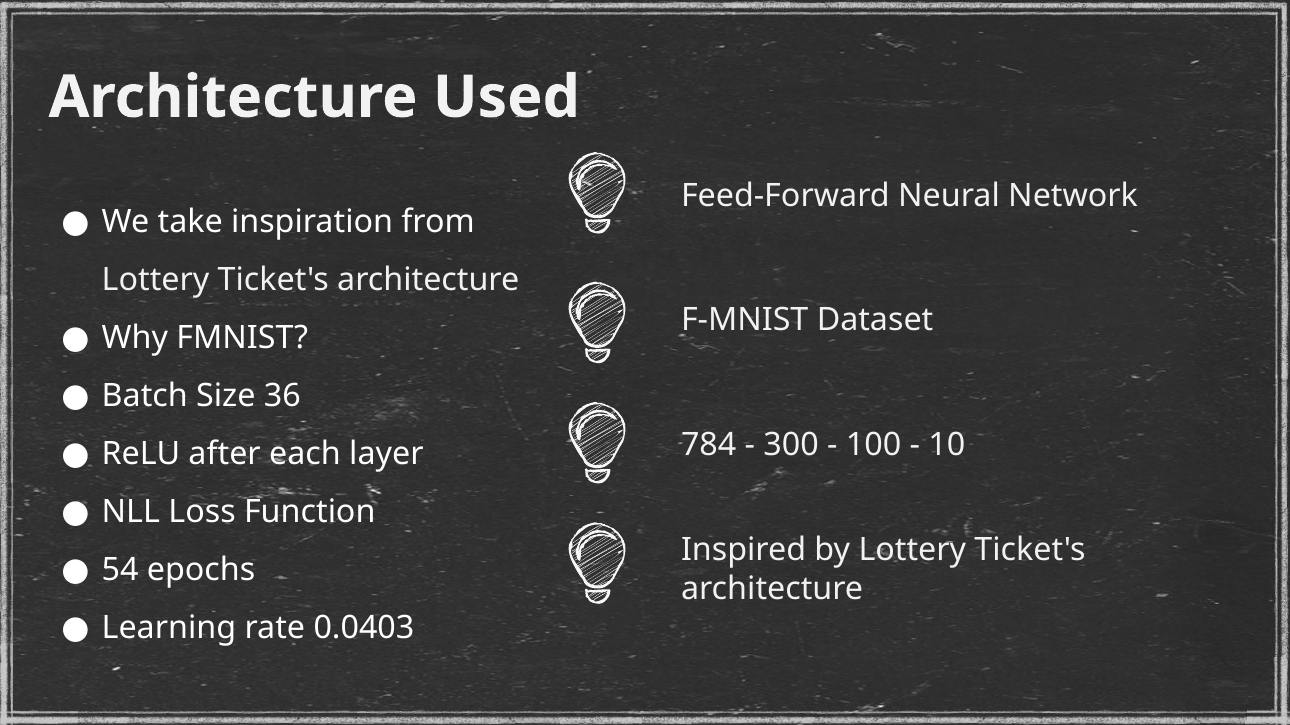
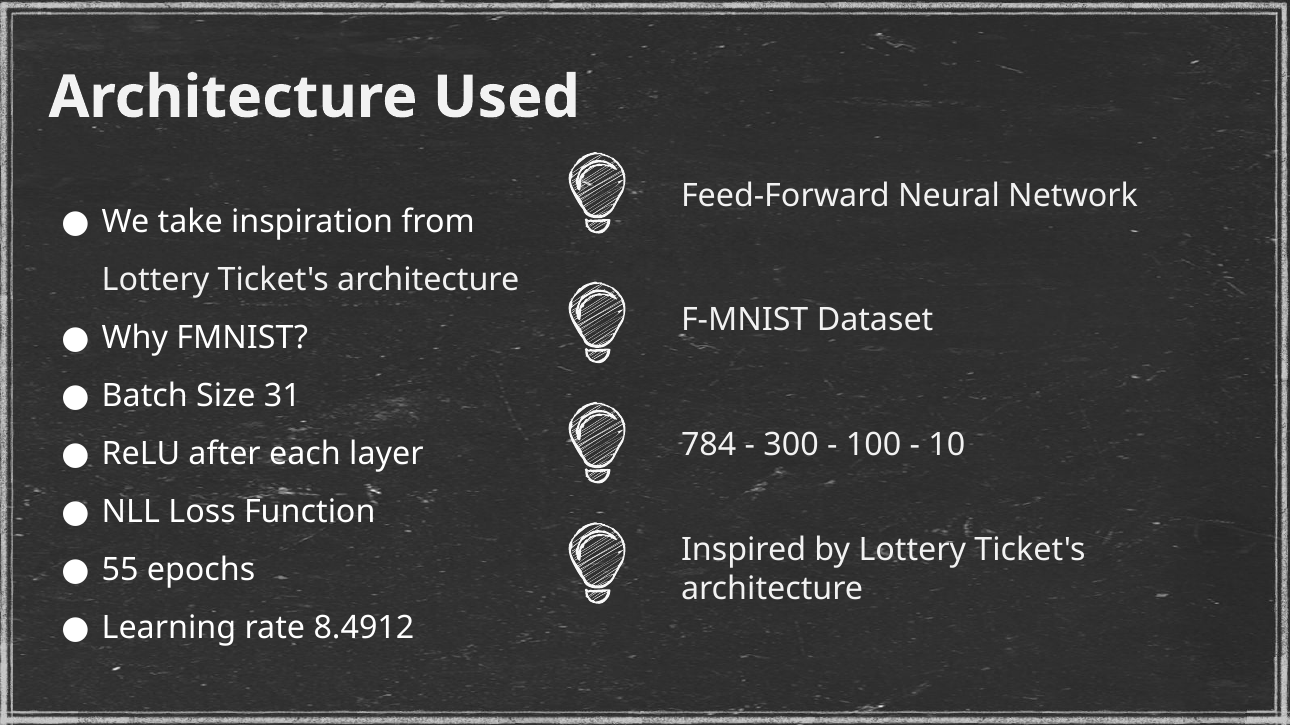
36: 36 -> 31
54: 54 -> 55
0.0403: 0.0403 -> 8.4912
